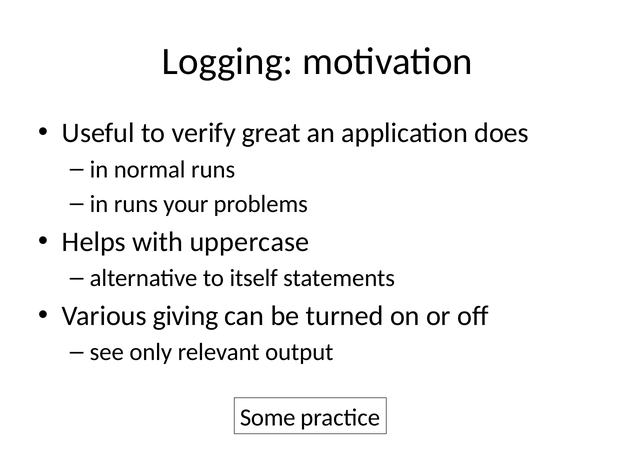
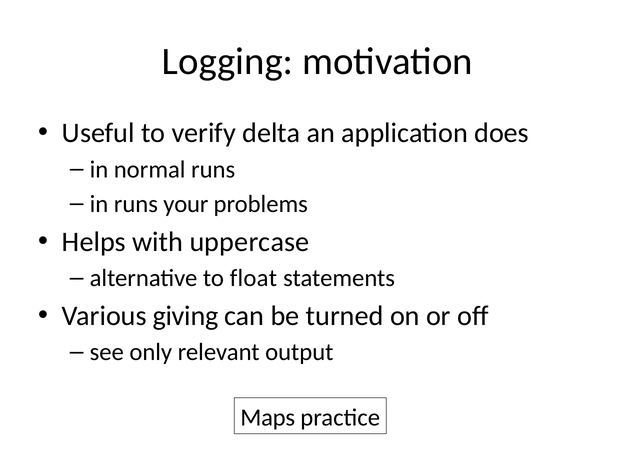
great: great -> delta
itself: itself -> float
Some: Some -> Maps
